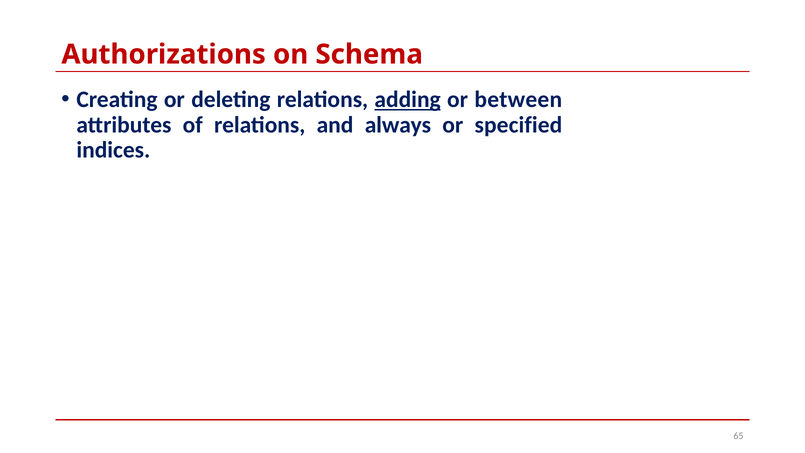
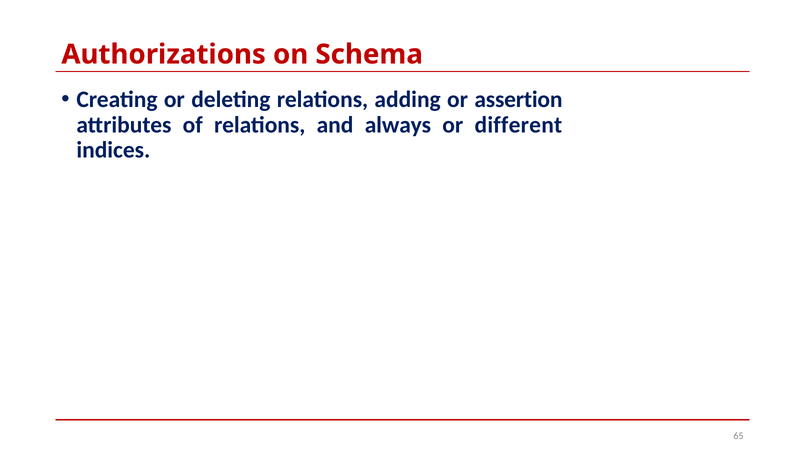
adding underline: present -> none
between: between -> assertion
specified: specified -> different
